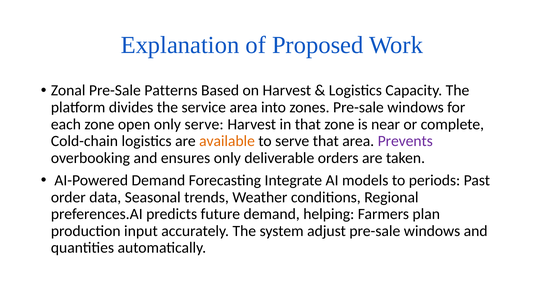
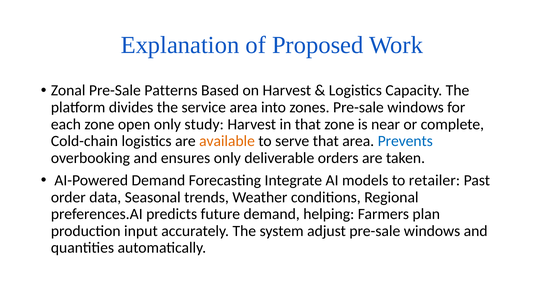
only serve: serve -> study
Prevents colour: purple -> blue
periods: periods -> retailer
